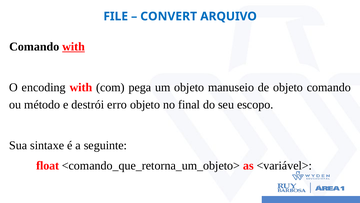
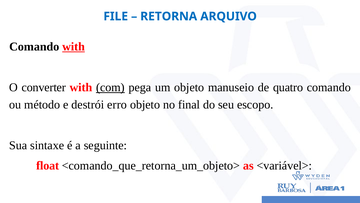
CONVERT: CONVERT -> RETORNA
encoding: encoding -> converter
com underline: none -> present
de objeto: objeto -> quatro
